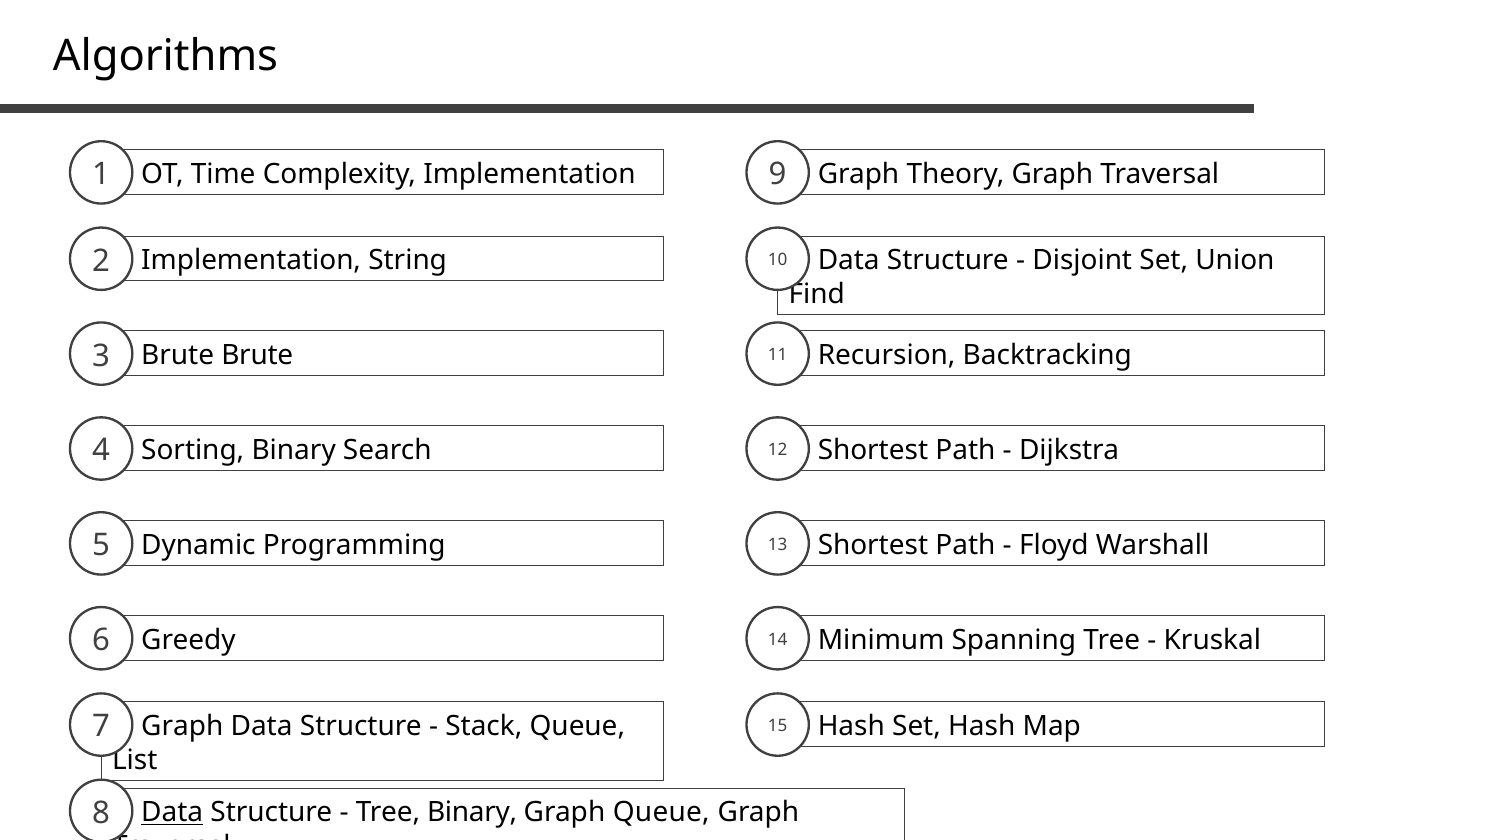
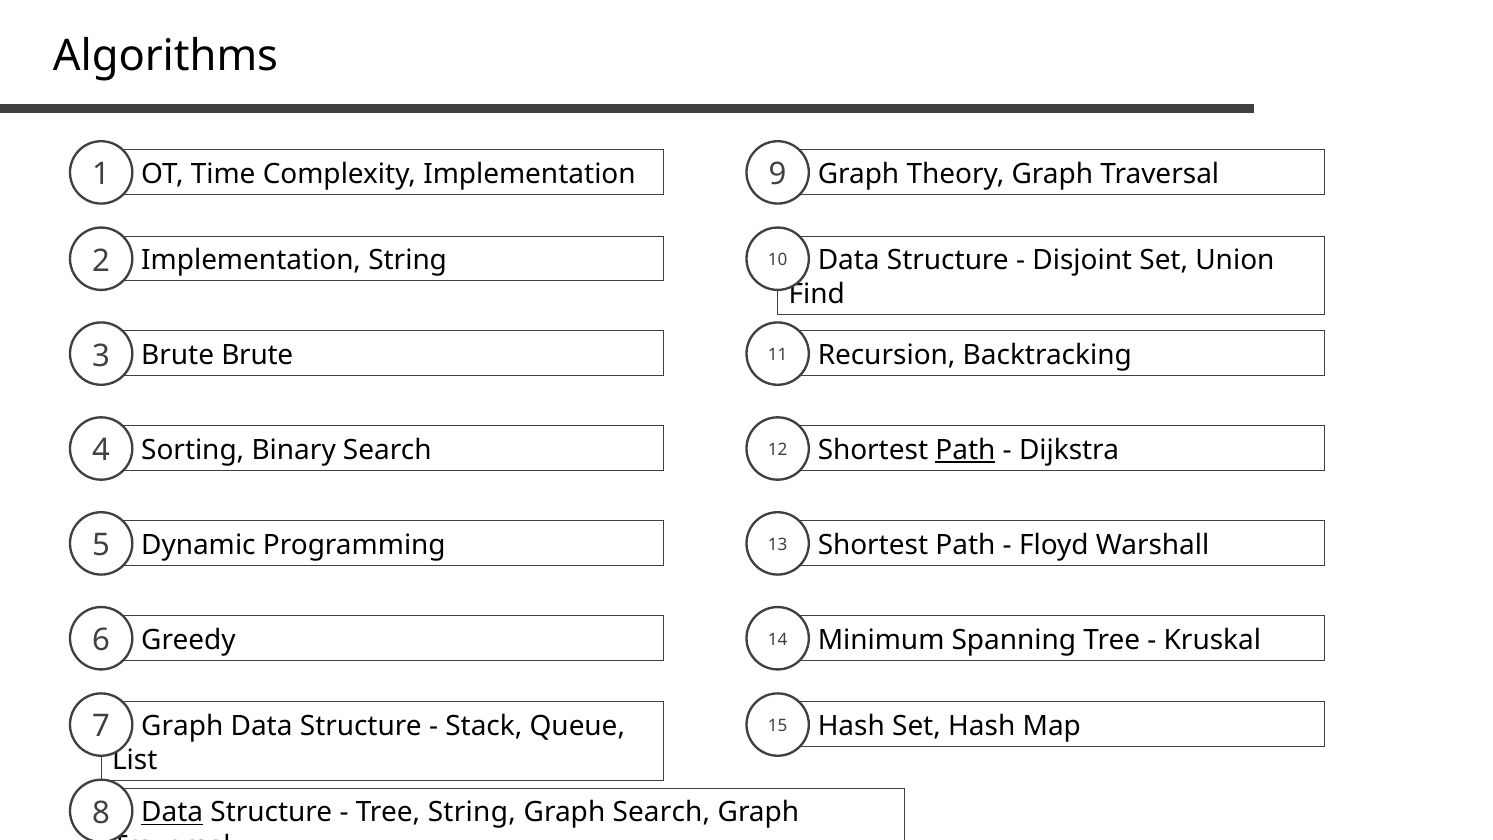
Path at (965, 450) underline: none -> present
Tree Binary: Binary -> String
Graph Queue: Queue -> Search
